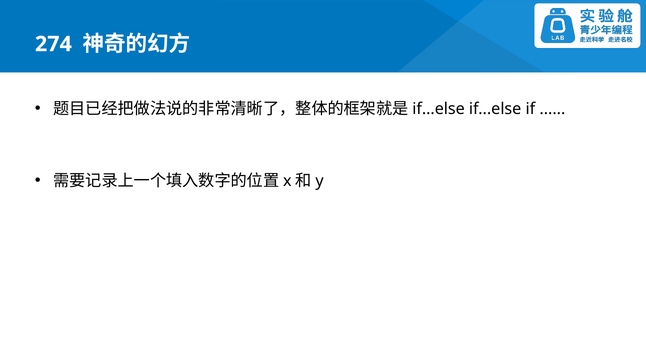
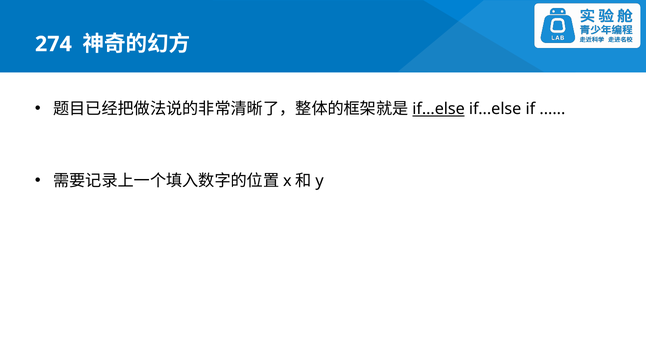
if...else at (439, 109) underline: none -> present
